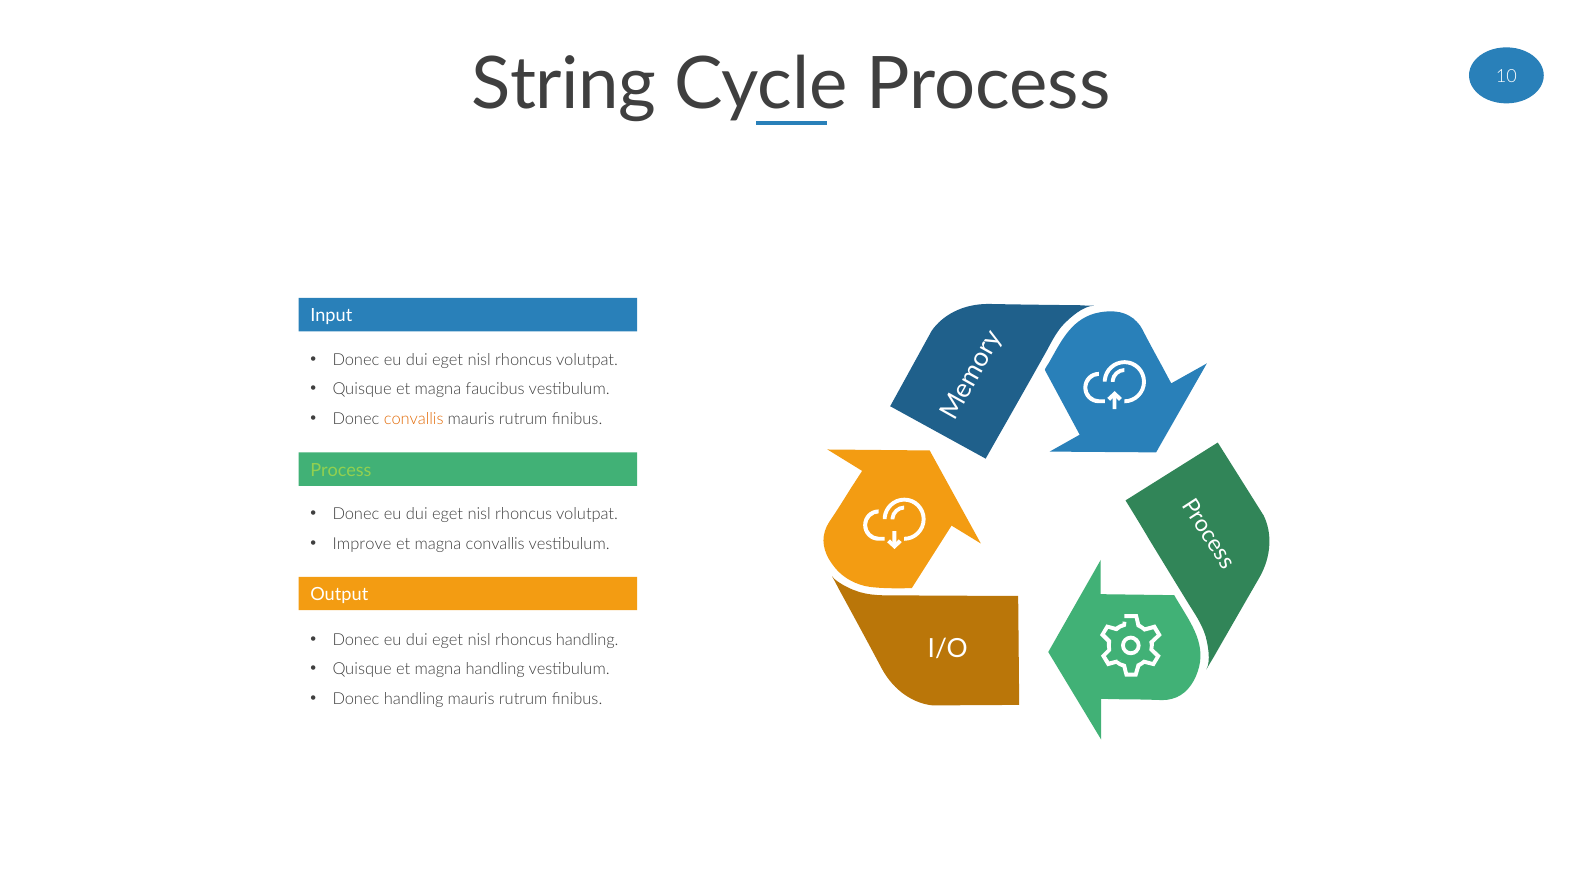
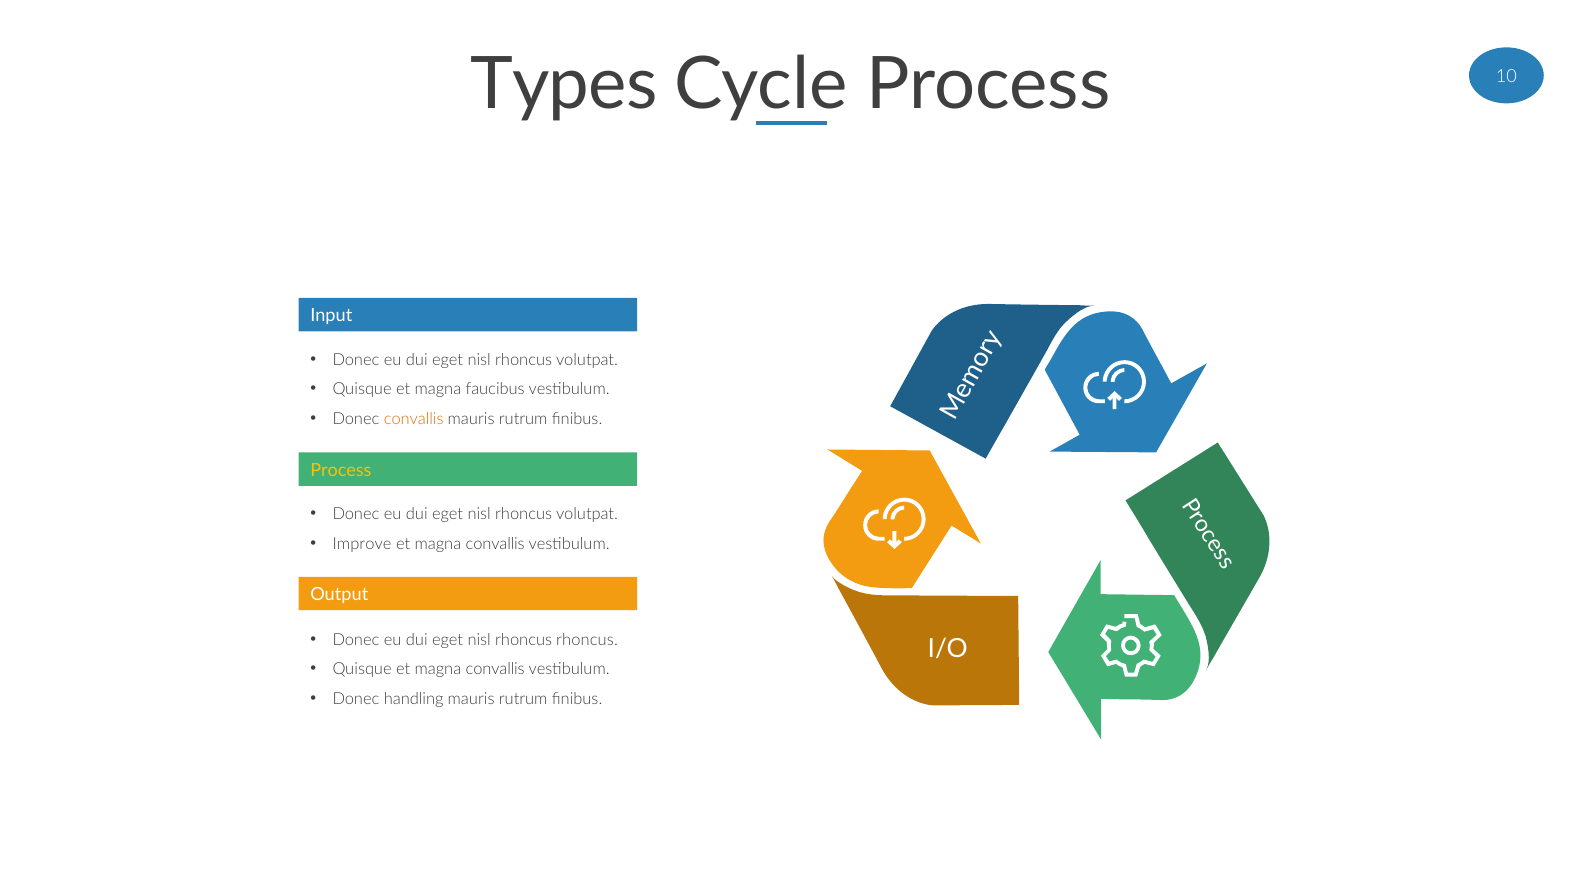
String: String -> Types
Process at (341, 471) colour: light green -> yellow
rhoncus handling: handling -> rhoncus
Quisque et magna handling: handling -> convallis
